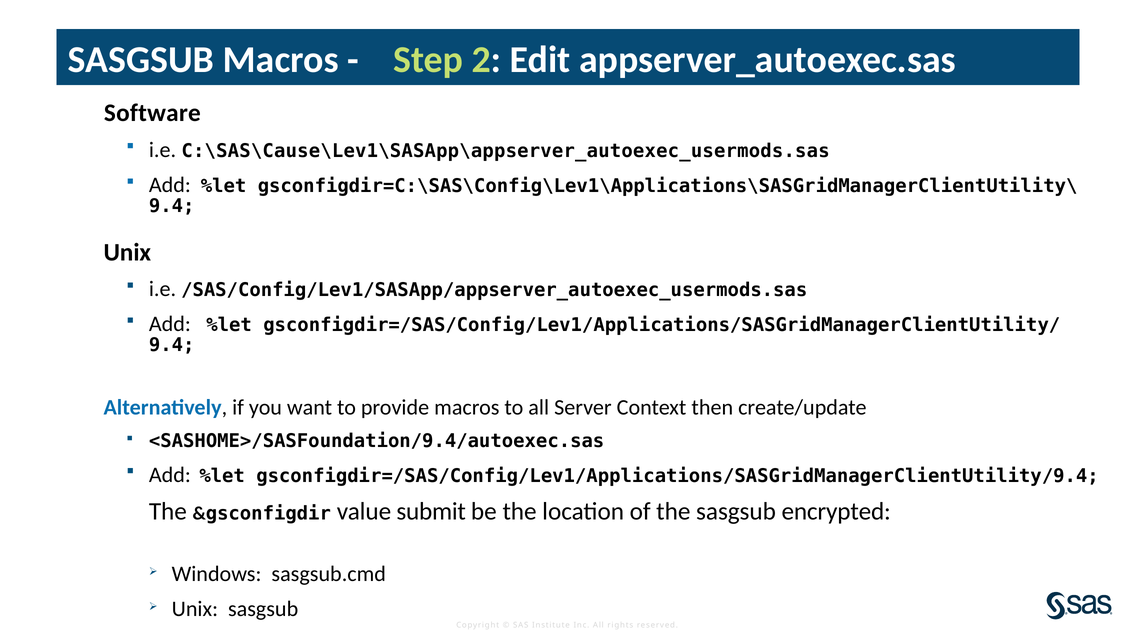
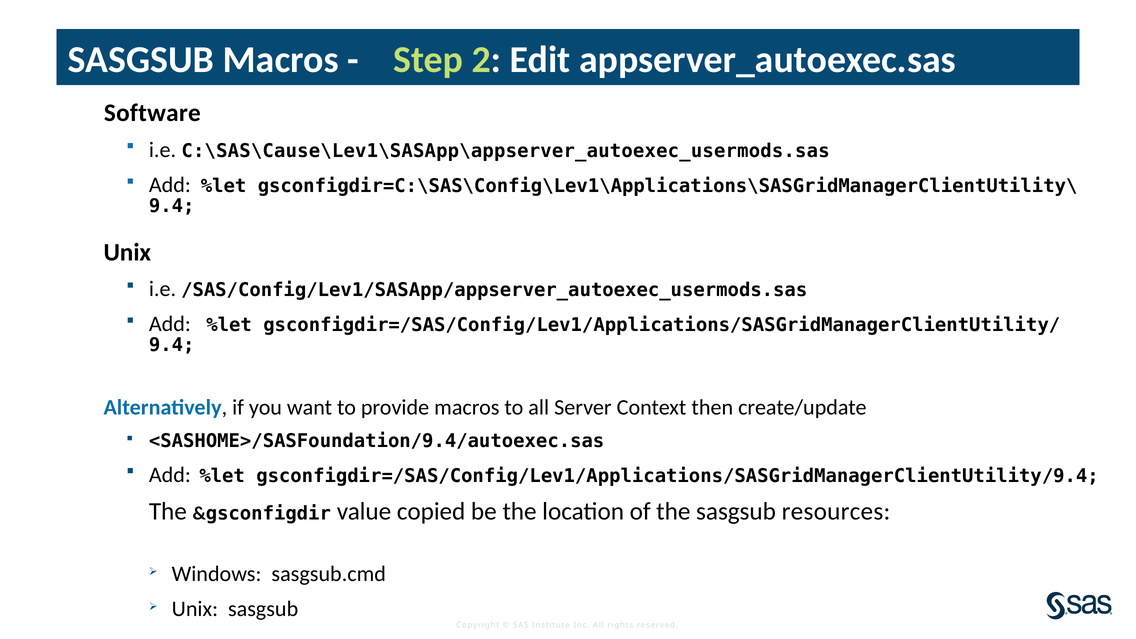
submit: submit -> copied
encrypted: encrypted -> resources
